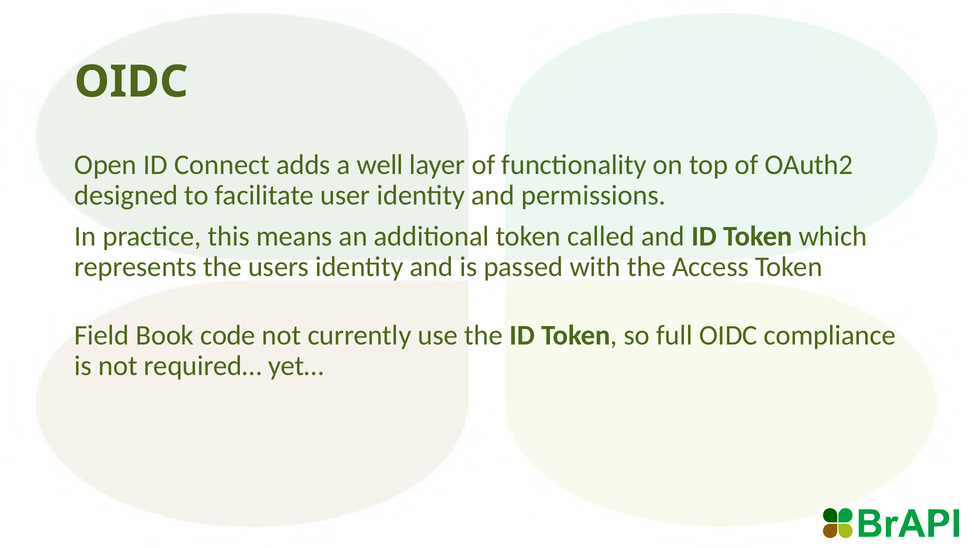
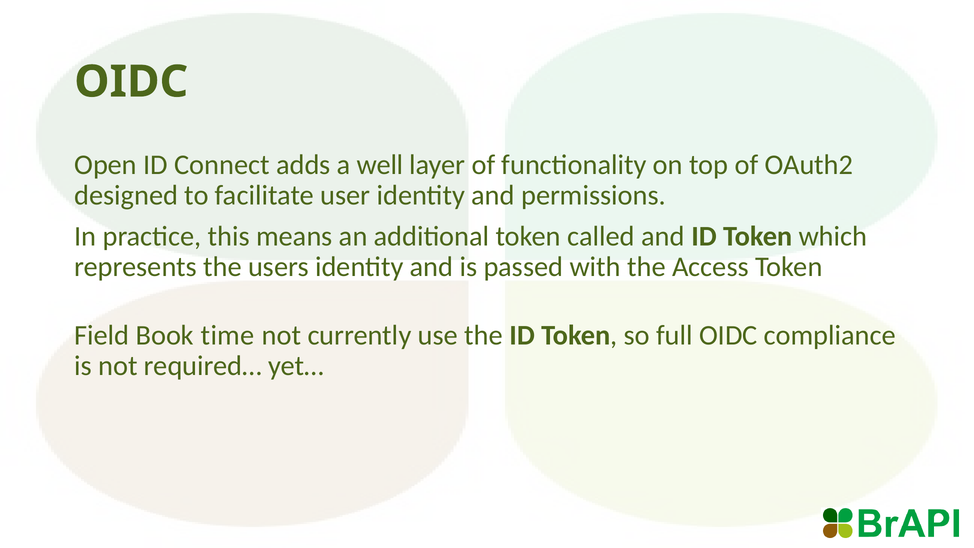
code: code -> time
